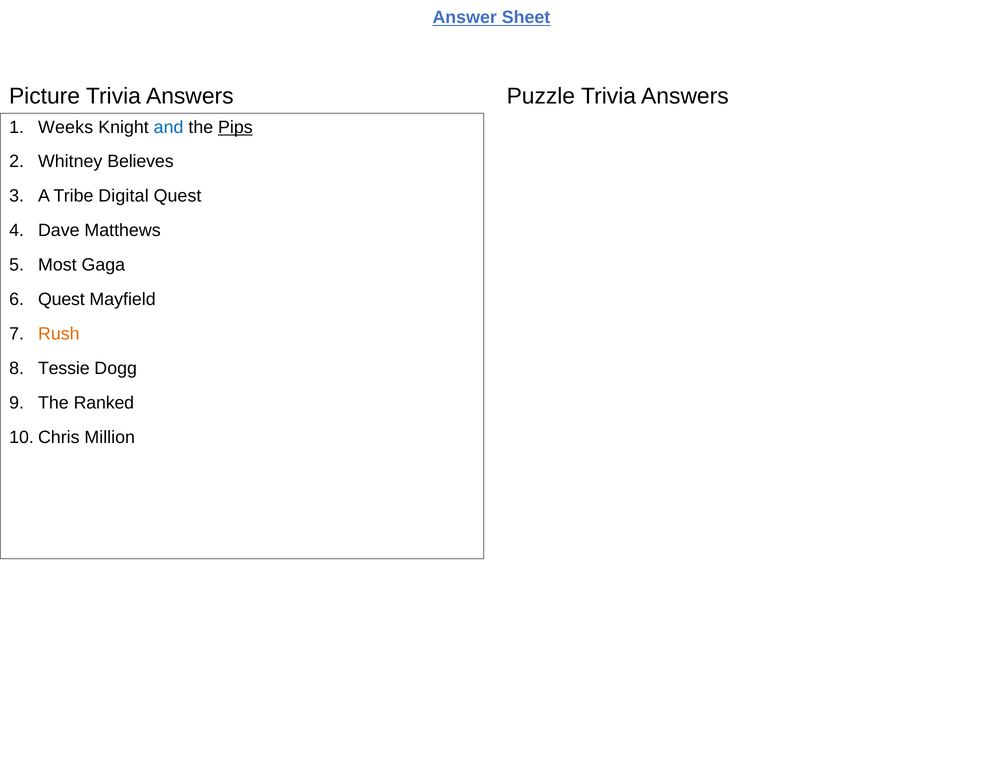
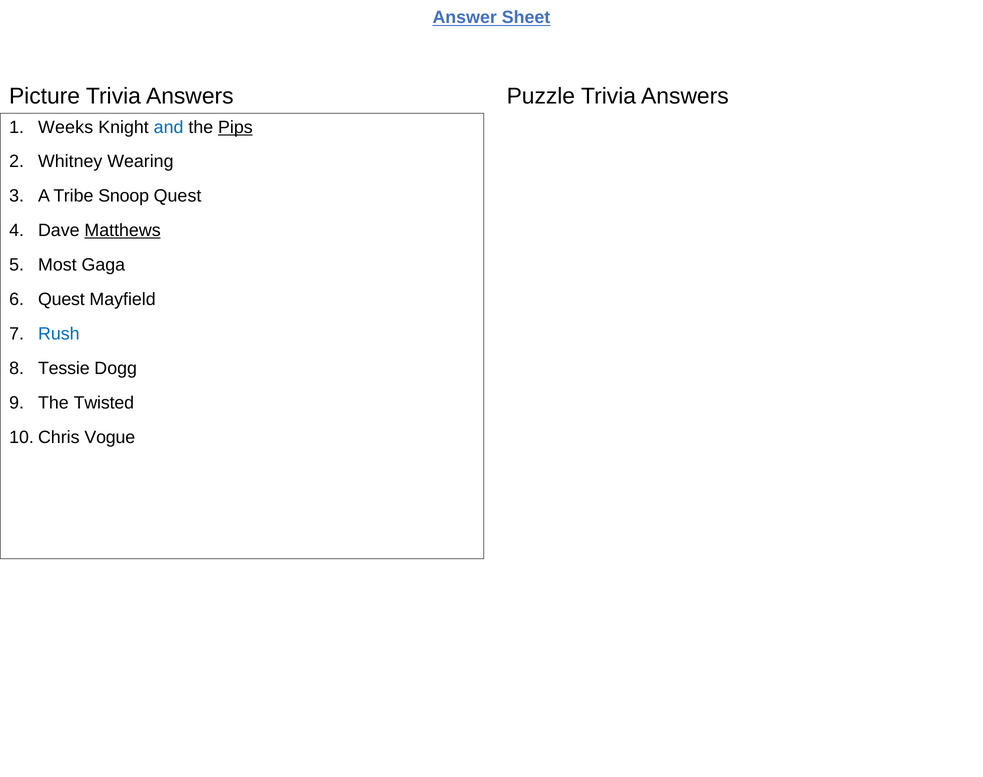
Believes: Believes -> Wearing
Digital: Digital -> Snoop
Matthews underline: none -> present
Rush colour: orange -> blue
Ranked: Ranked -> Twisted
Million: Million -> Vogue
